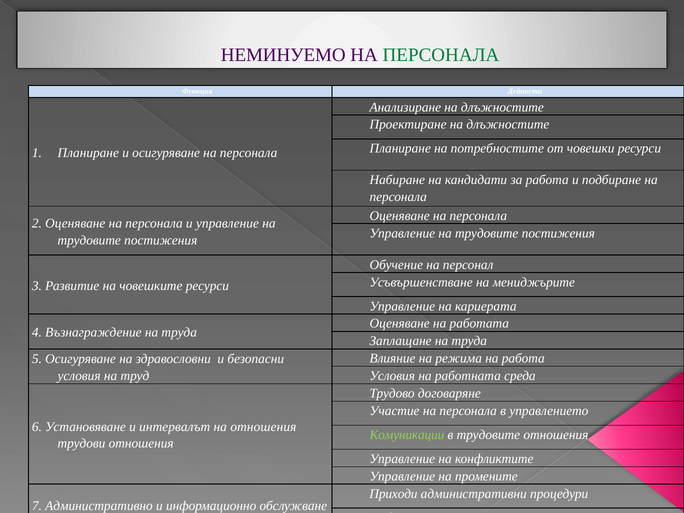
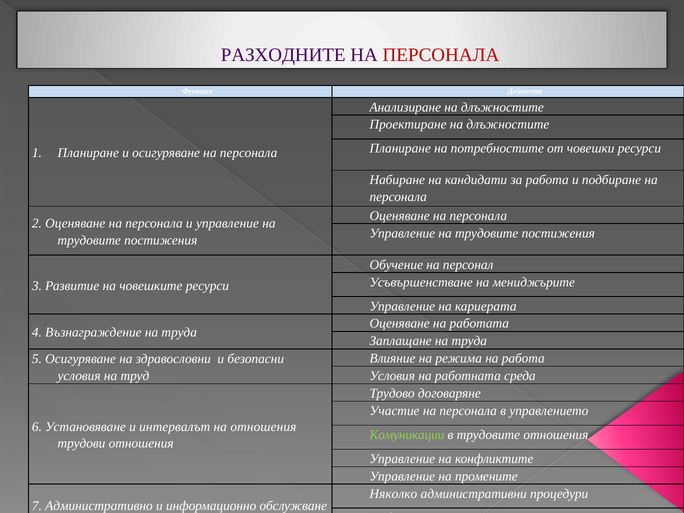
НЕМИНУЕМО: НЕМИНУЕМО -> РАЗХОДНИТЕ
ПЕРСОНАЛА at (441, 55) colour: green -> red
Приходи: Приходи -> Няколко
